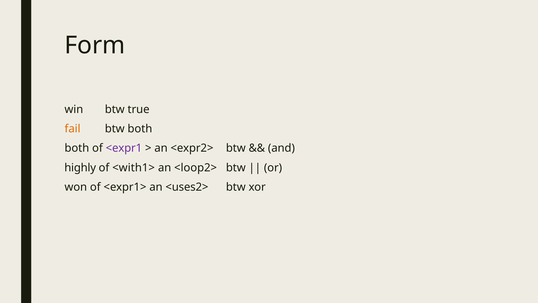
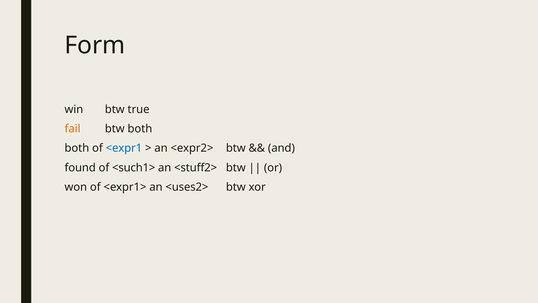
<expr1 colour: purple -> blue
highly: highly -> found
<with1>: <with1> -> <such1>
<loop2>: <loop2> -> <stuff2>
